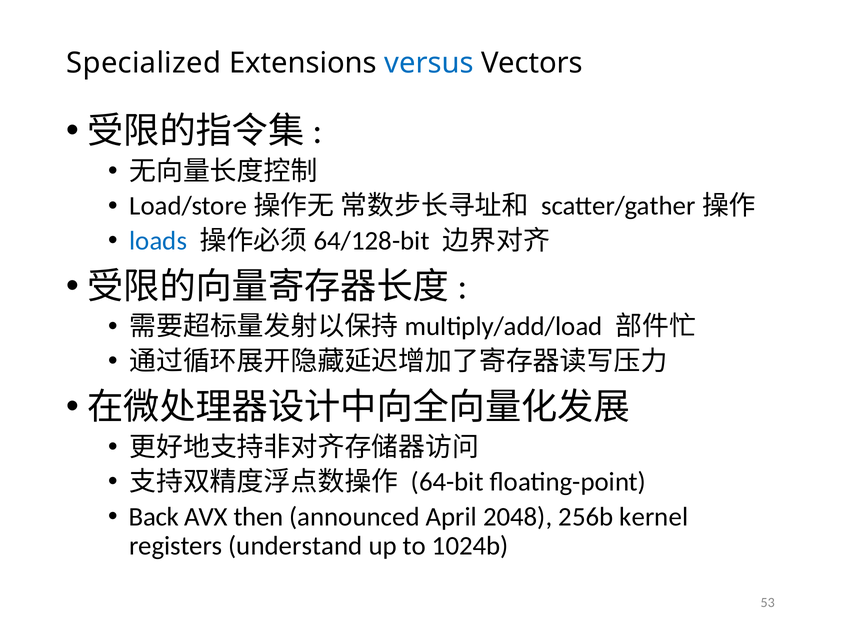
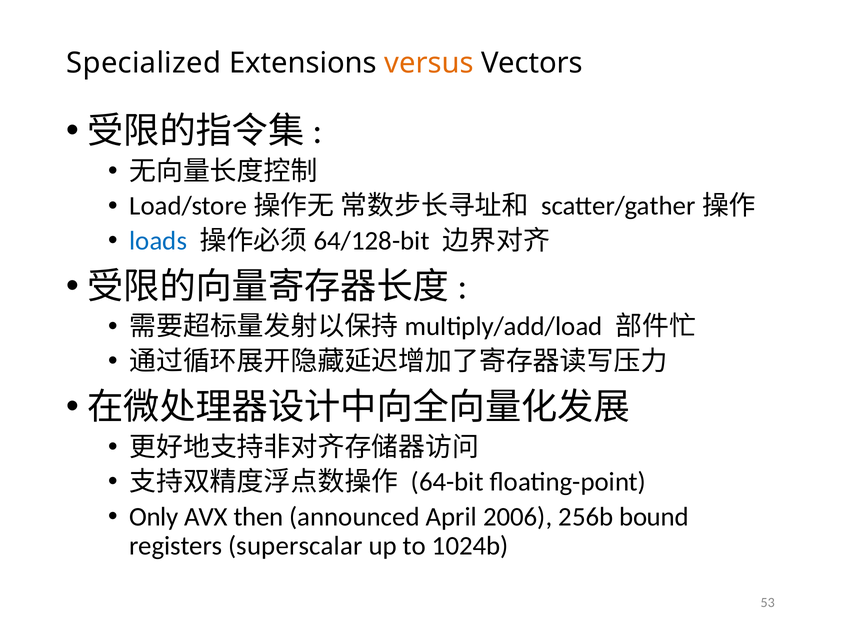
versus colour: blue -> orange
Back: Back -> Only
2048: 2048 -> 2006
kernel: kernel -> bound
understand: understand -> superscalar
